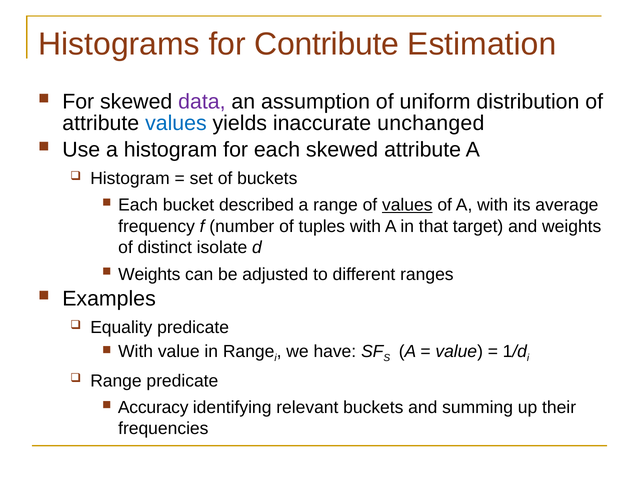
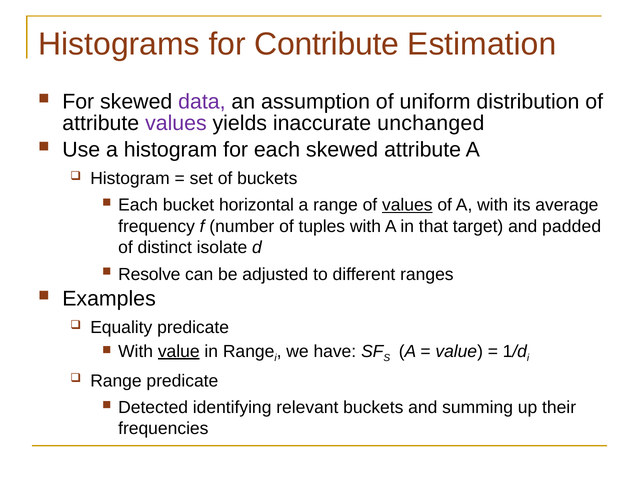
values at (176, 123) colour: blue -> purple
described: described -> horizontal
and weights: weights -> padded
Weights at (149, 274): Weights -> Resolve
value at (179, 351) underline: none -> present
Accuracy: Accuracy -> Detected
